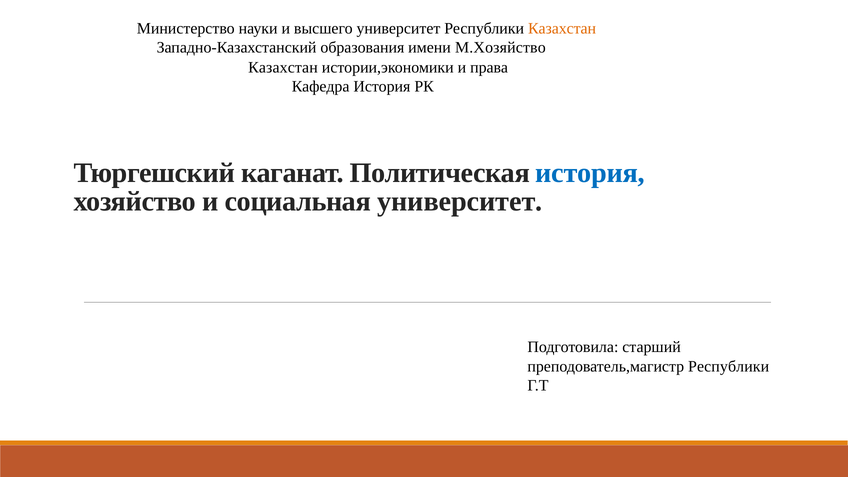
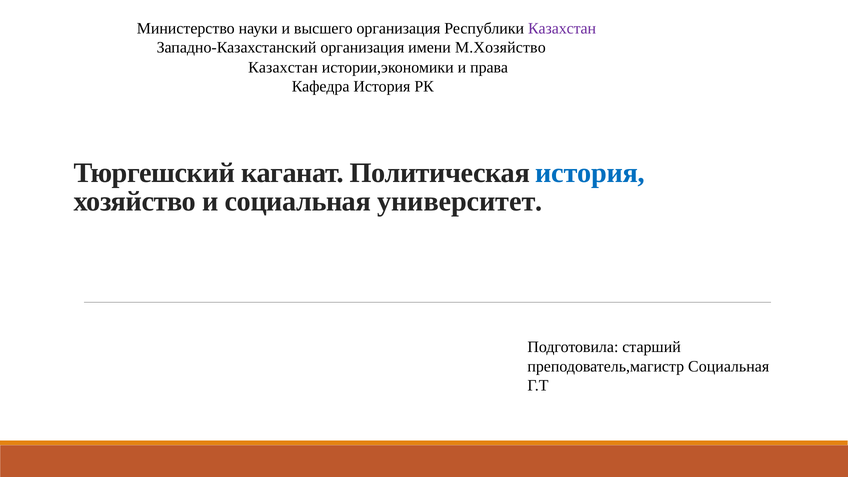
высшего университет: университет -> организация
Казахстан at (562, 29) colour: orange -> purple
Западно-Казахстанский образования: образования -> организация
преподователь,магистр Республики: Республики -> Социальная
